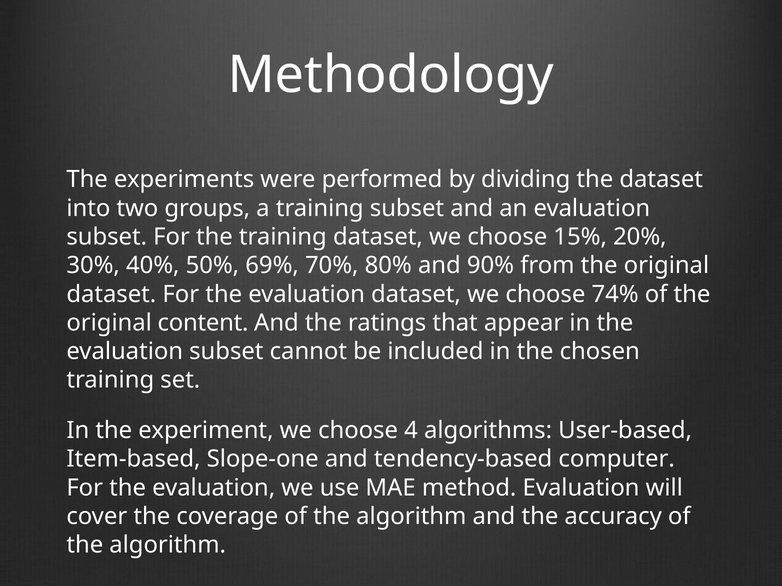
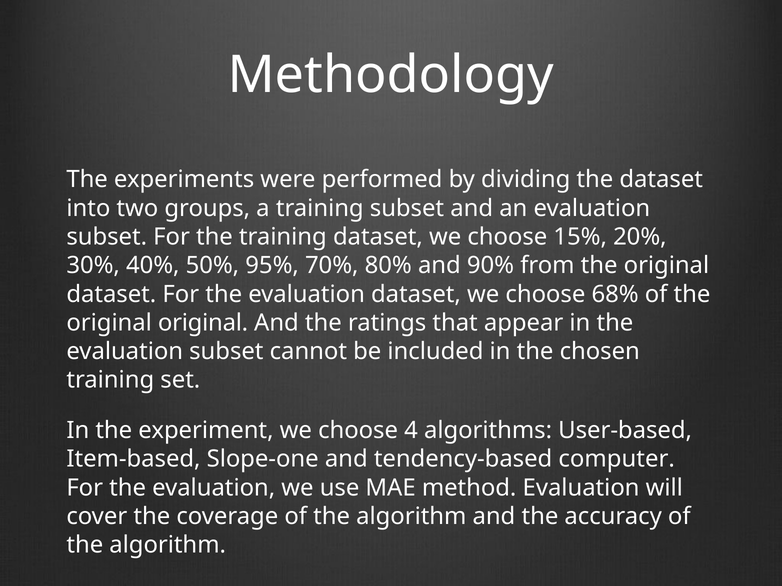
69%: 69% -> 95%
74%: 74% -> 68%
original content: content -> original
